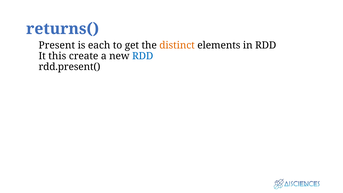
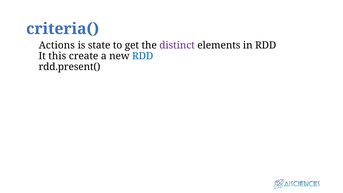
returns(: returns( -> criteria(
Present: Present -> Actions
each: each -> state
distinct colour: orange -> purple
